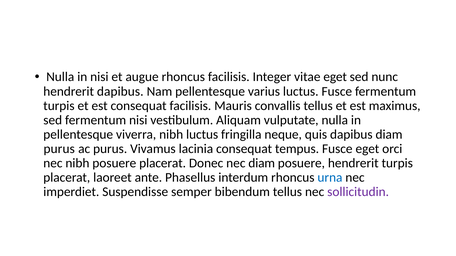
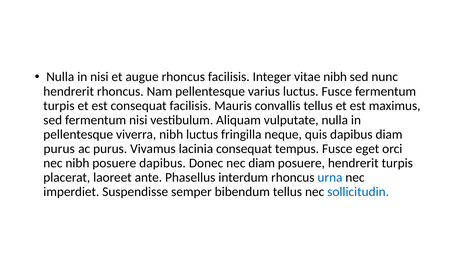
vitae eget: eget -> nibh
hendrerit dapibus: dapibus -> rhoncus
posuere placerat: placerat -> dapibus
sollicitudin colour: purple -> blue
